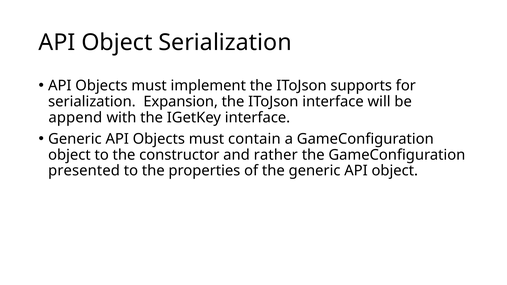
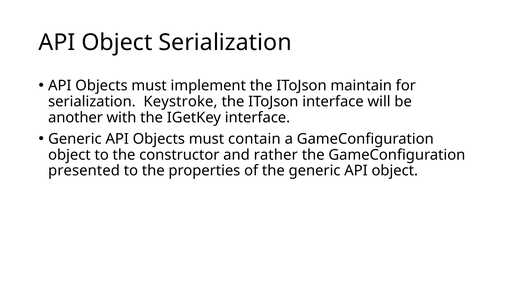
supports: supports -> maintain
Expansion: Expansion -> Keystroke
append: append -> another
